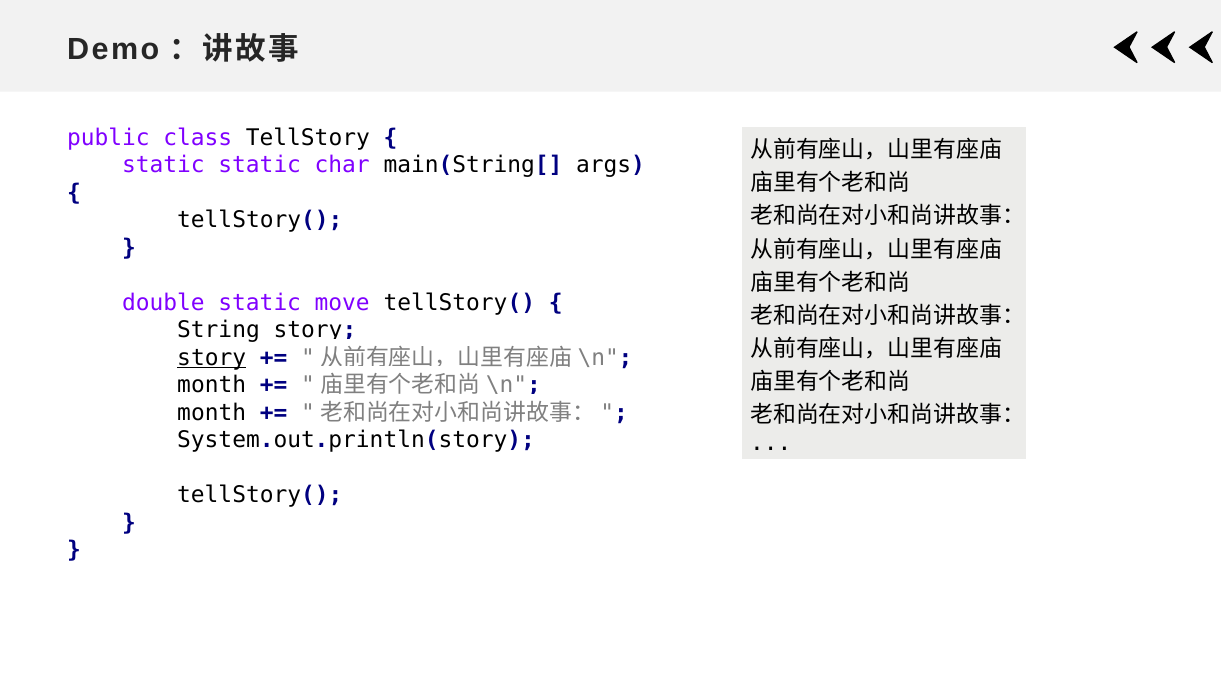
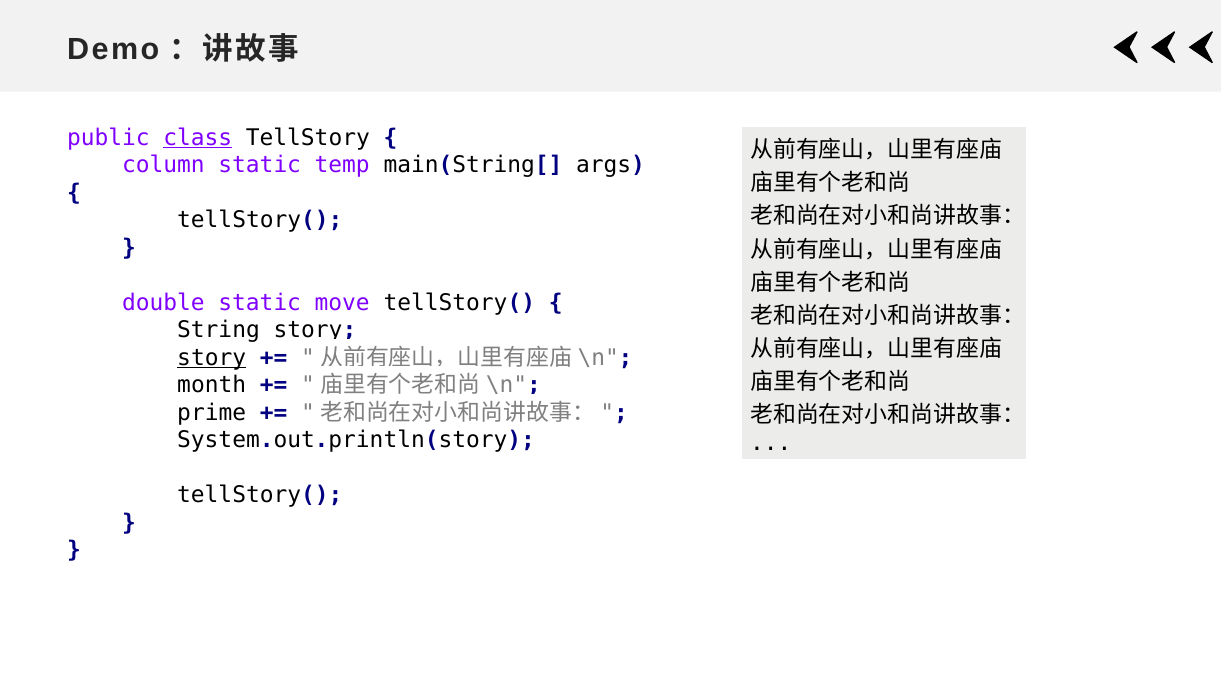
class underline: none -> present
static at (163, 165): static -> column
char: char -> temp
month at (212, 413): month -> prime
